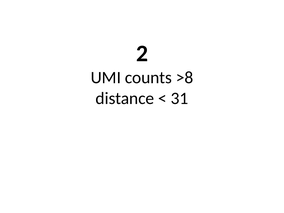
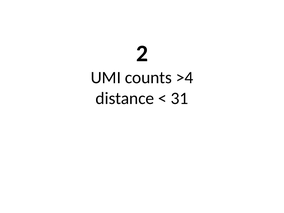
>8: >8 -> >4
